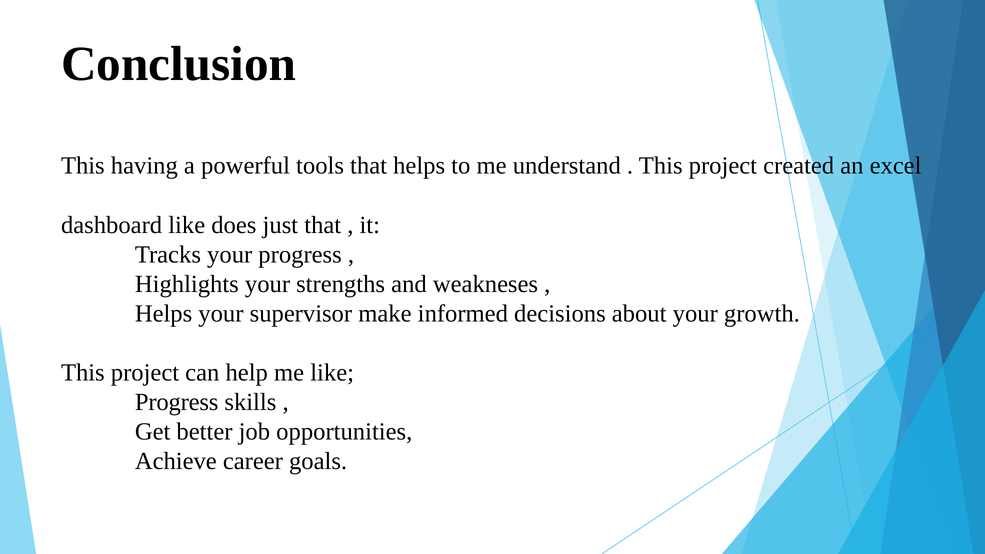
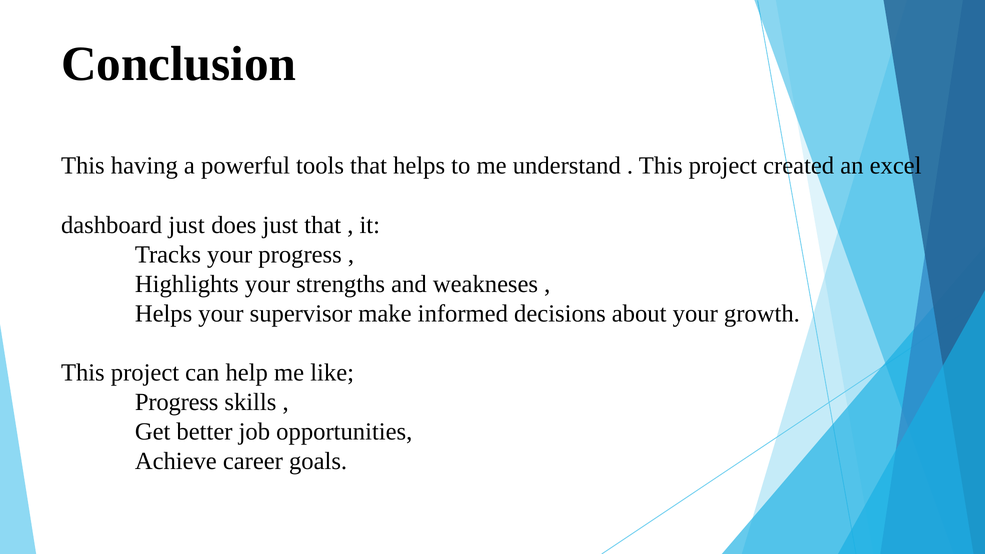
dashboard like: like -> just
